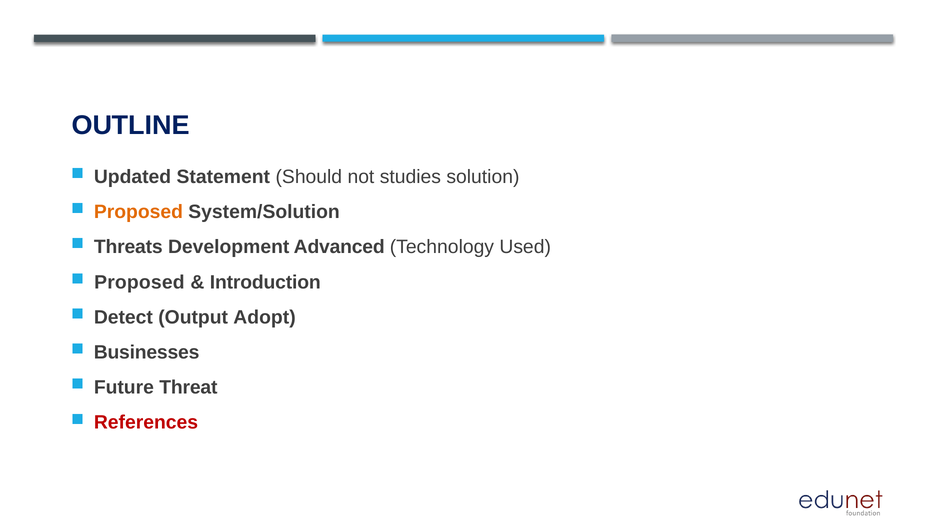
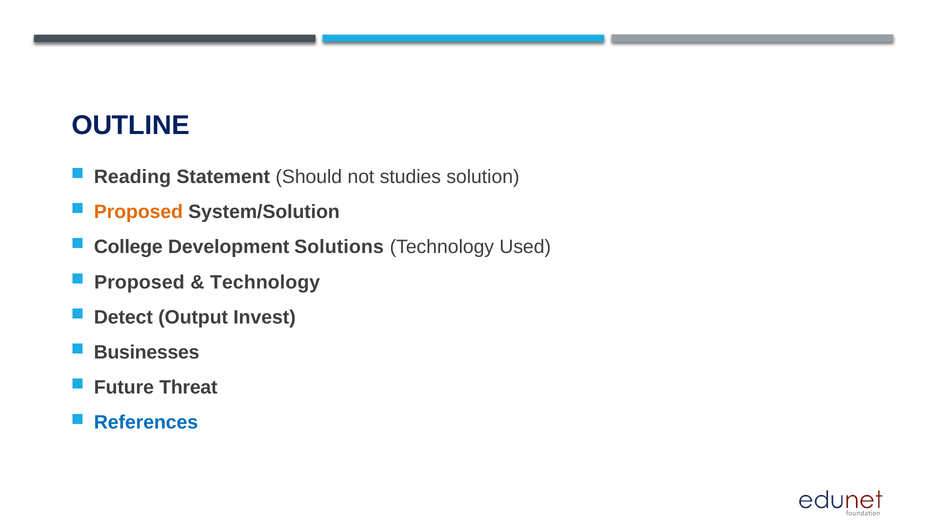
Updated: Updated -> Reading
Threats: Threats -> College
Advanced: Advanced -> Solutions
Introduction at (265, 282): Introduction -> Technology
Adopt: Adopt -> Invest
References colour: red -> blue
